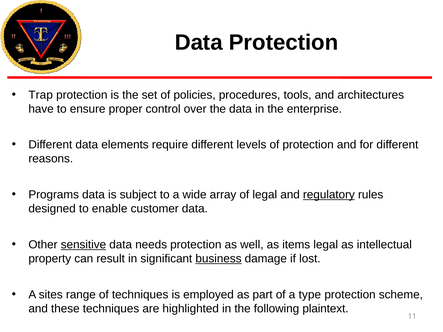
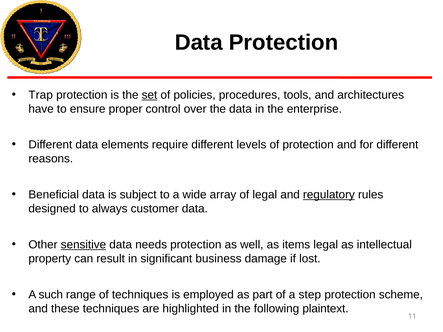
set underline: none -> present
Programs: Programs -> Beneficial
enable: enable -> always
business underline: present -> none
sites: sites -> such
type: type -> step
